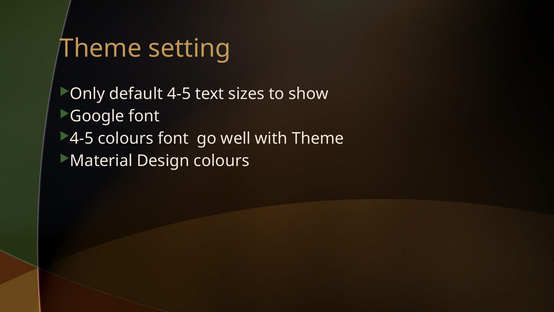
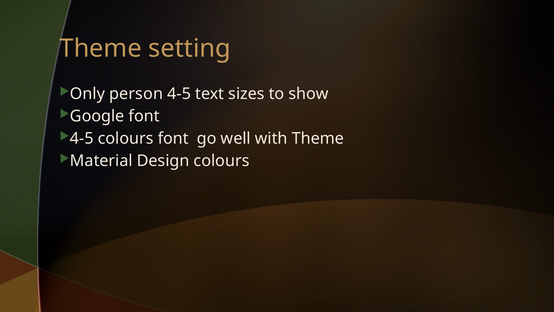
default: default -> person
